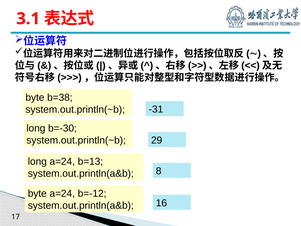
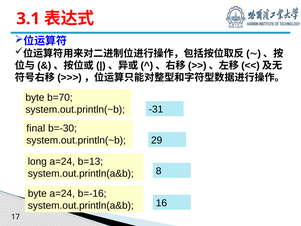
b=38: b=38 -> b=70
long at (36, 128): long -> final
b=-12: b=-12 -> b=-16
